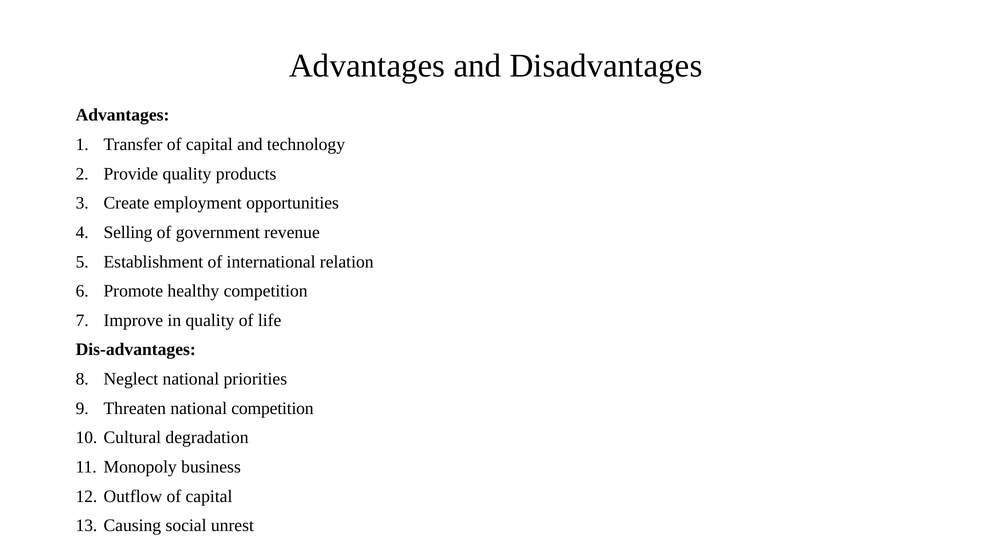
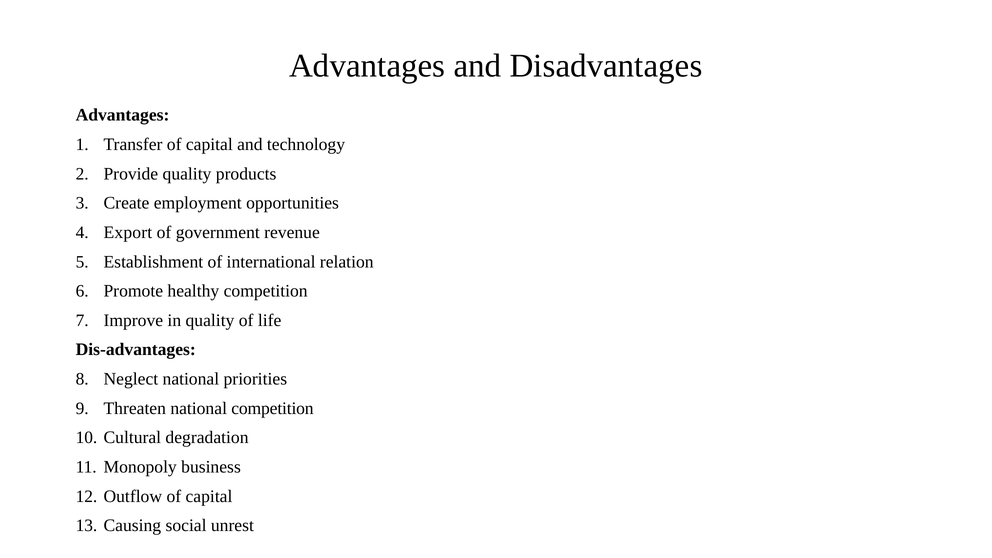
Selling: Selling -> Export
